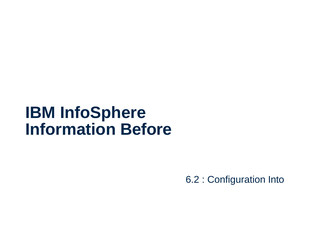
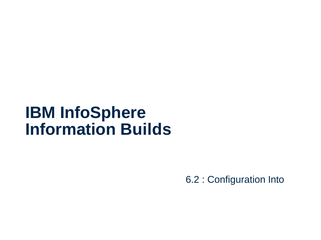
Before: Before -> Builds
